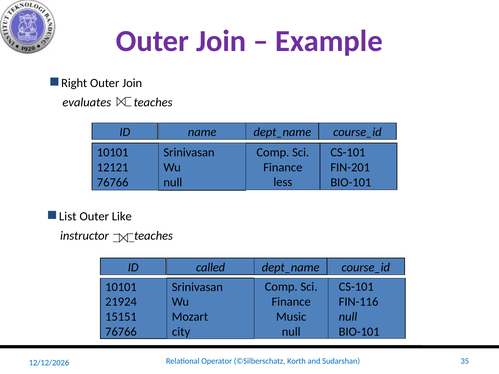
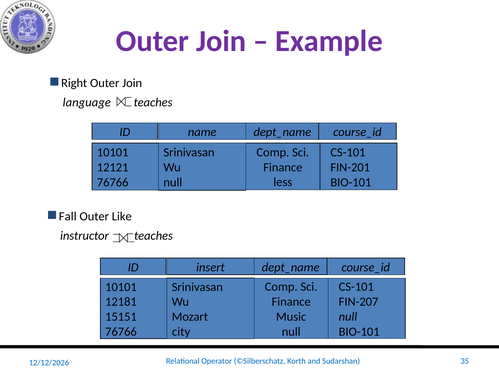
evaluates: evaluates -> language
List: List -> Fall
called: called -> insert
FIN-116: FIN-116 -> FIN-207
21924: 21924 -> 12181
